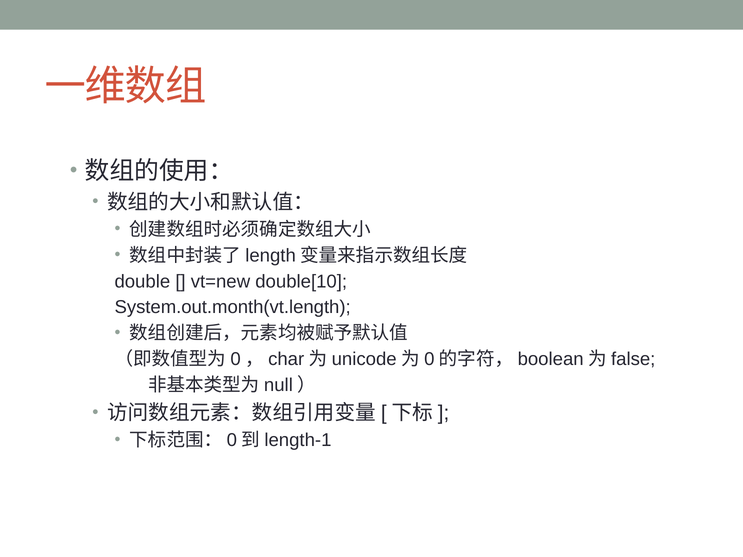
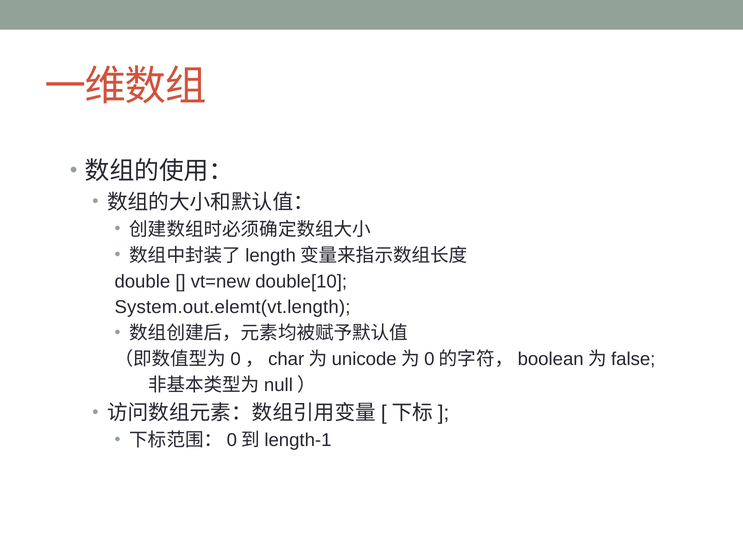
System.out.month(vt.length: System.out.month(vt.length -> System.out.elemt(vt.length
